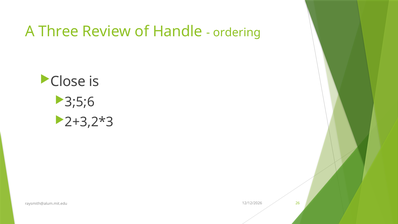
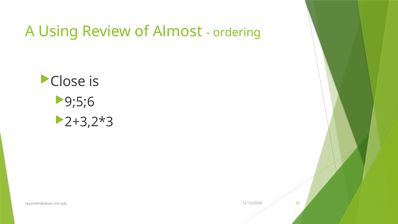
Three: Three -> Using
Handle: Handle -> Almost
3;5;6: 3;5;6 -> 9;5;6
